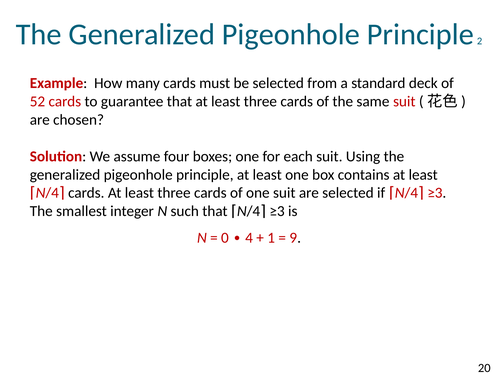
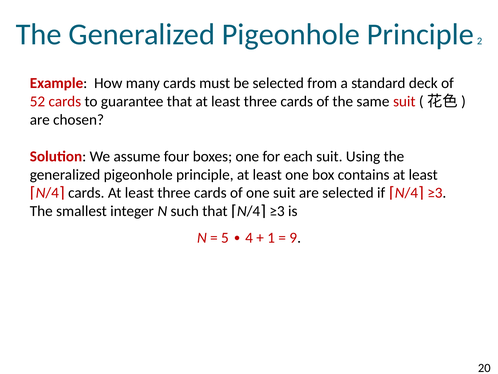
0: 0 -> 5
